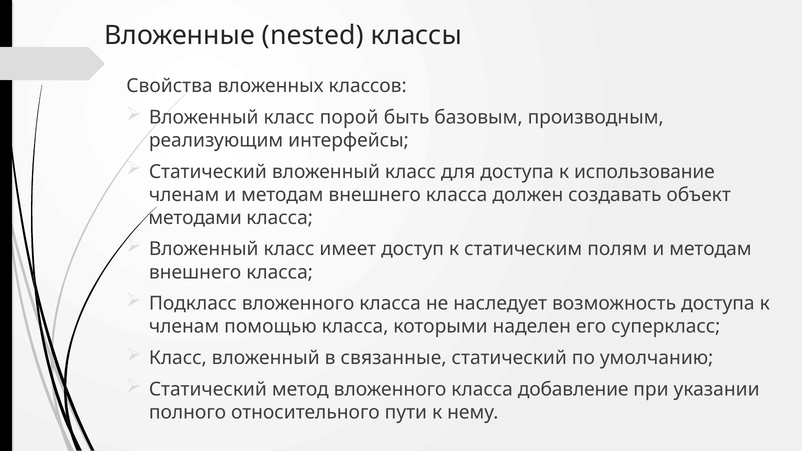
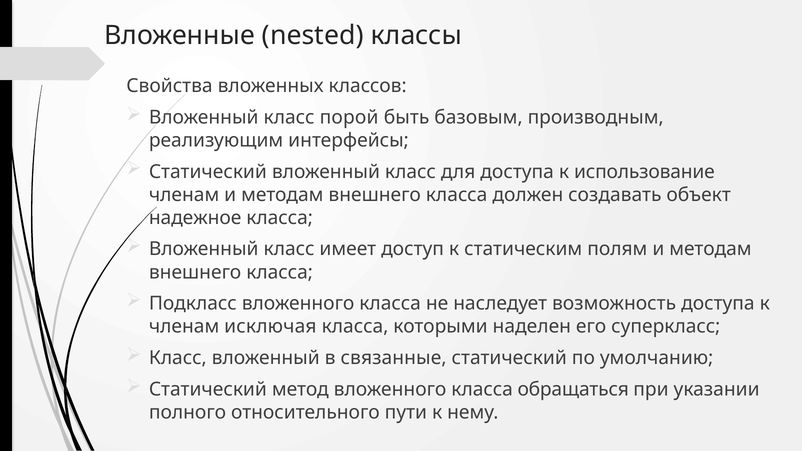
методами: методами -> надежное
помощью: помощью -> исключая
добавление: добавление -> обращаться
